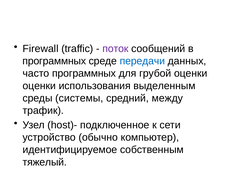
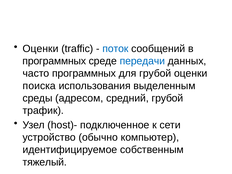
Firewall at (41, 49): Firewall -> Оценки
поток colour: purple -> blue
оценки at (39, 86): оценки -> поиска
системы: системы -> адресом
средний между: между -> грубой
